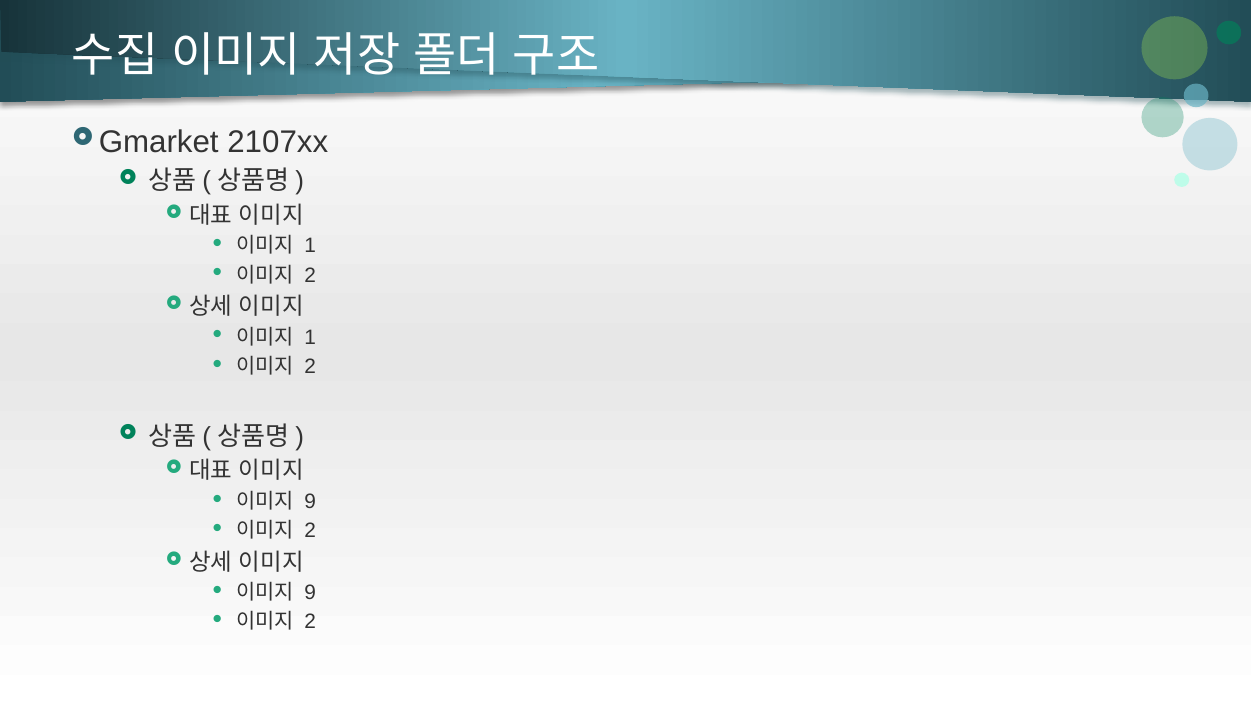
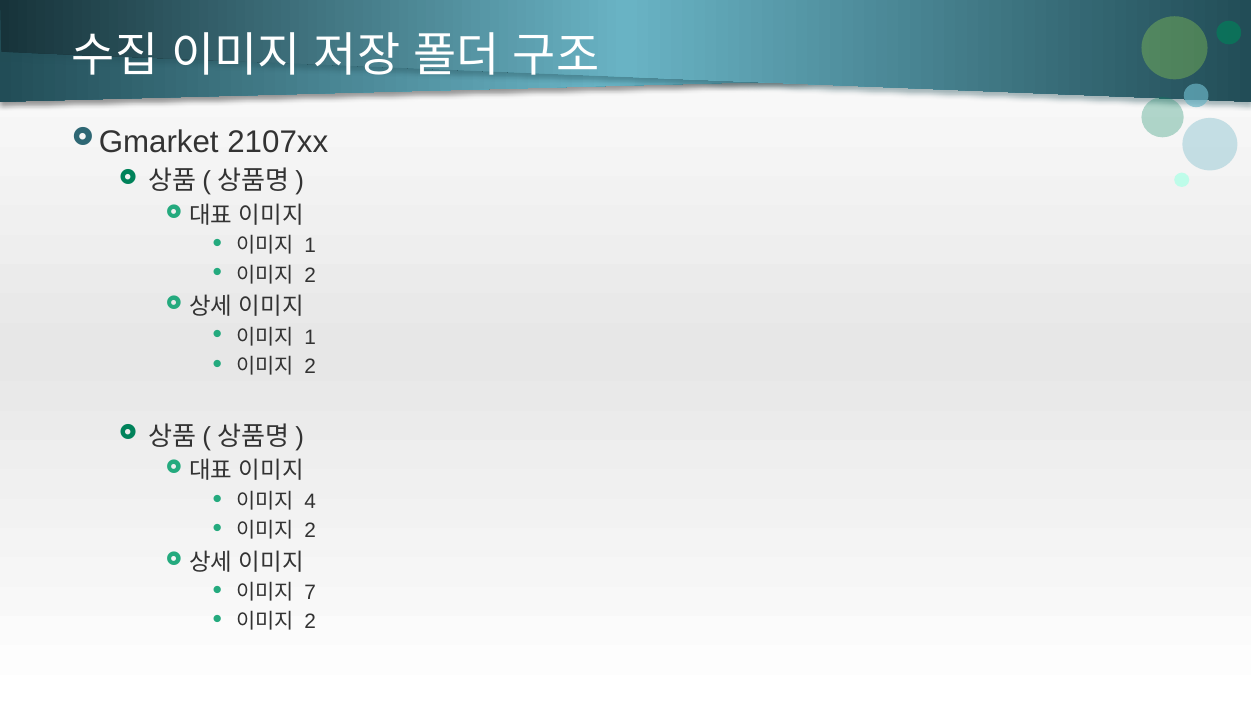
9 at (310, 501): 9 -> 4
9 at (310, 593): 9 -> 7
